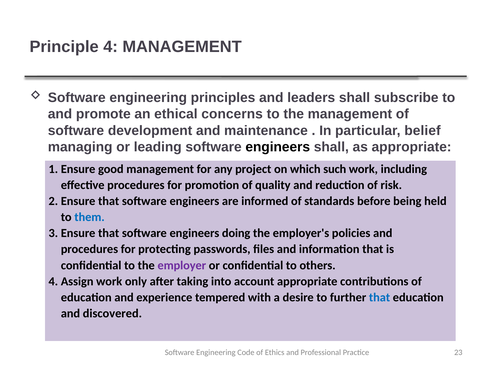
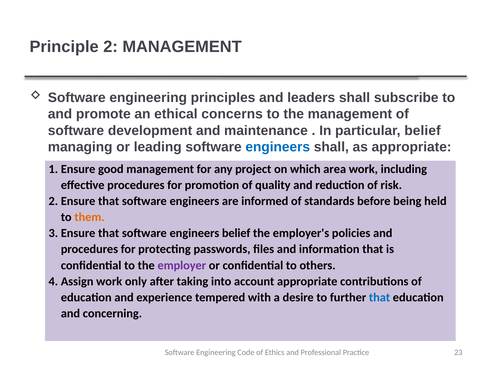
4: 4 -> 2
engineers at (278, 147) colour: black -> blue
such: such -> area
them colour: blue -> orange
engineers doing: doing -> belief
discovered: discovered -> concerning
